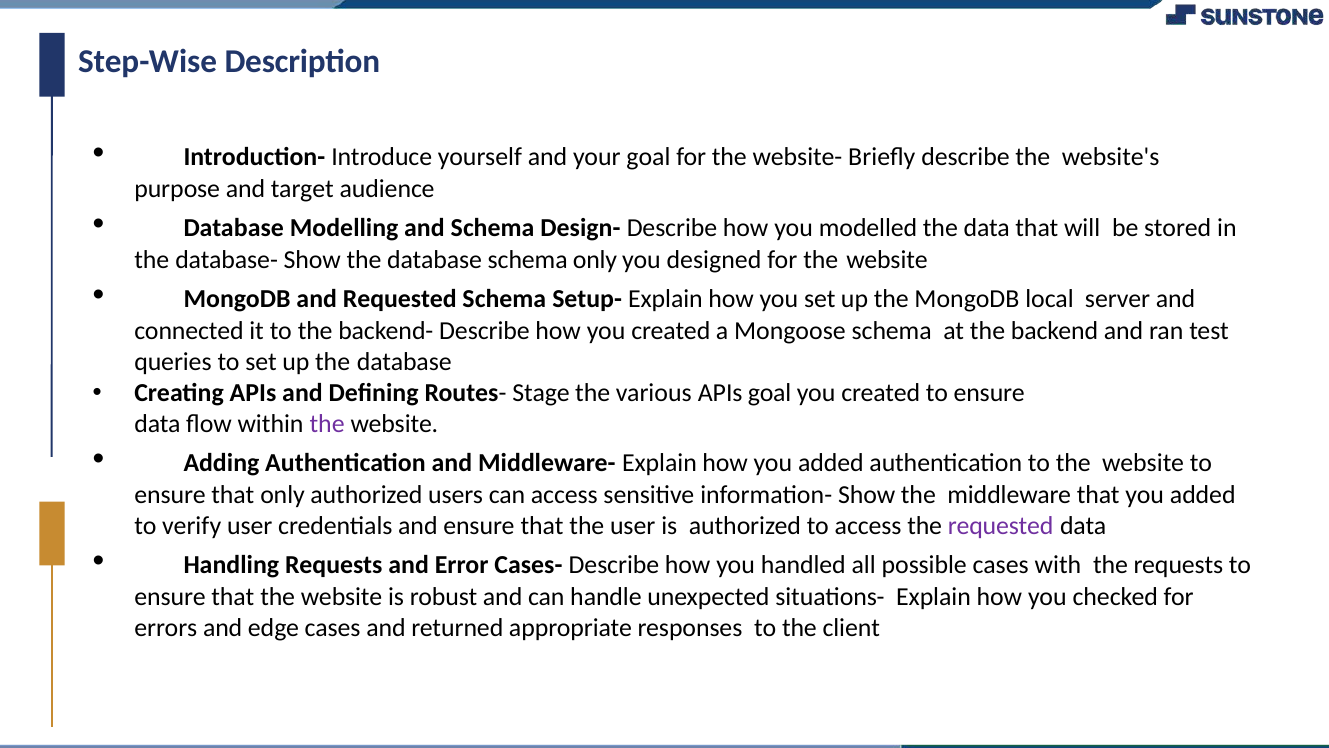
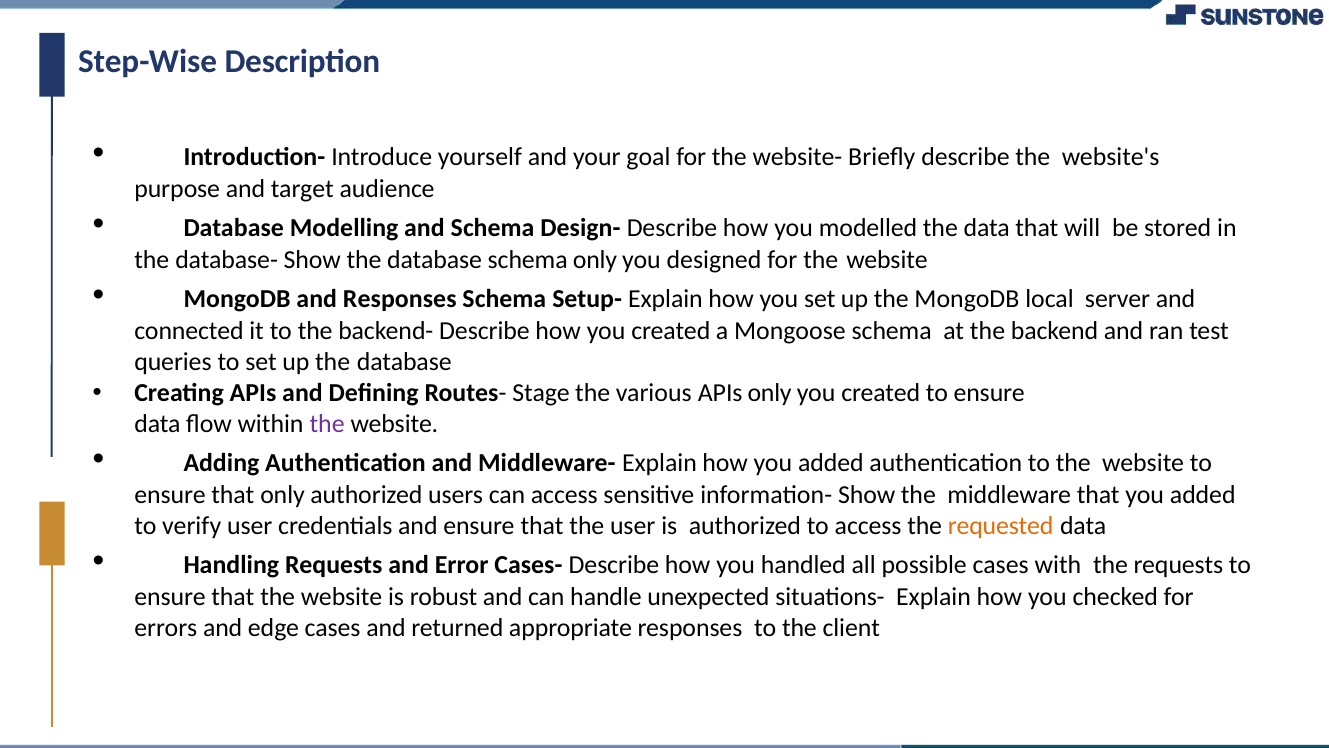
and Requested: Requested -> Responses
APIs goal: goal -> only
requested at (1001, 526) colour: purple -> orange
